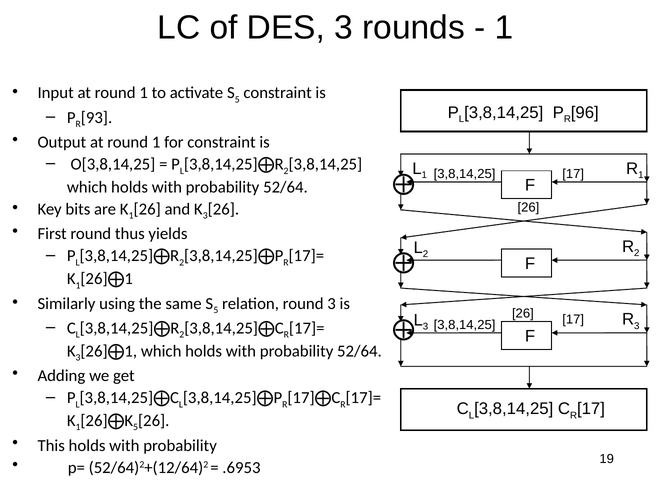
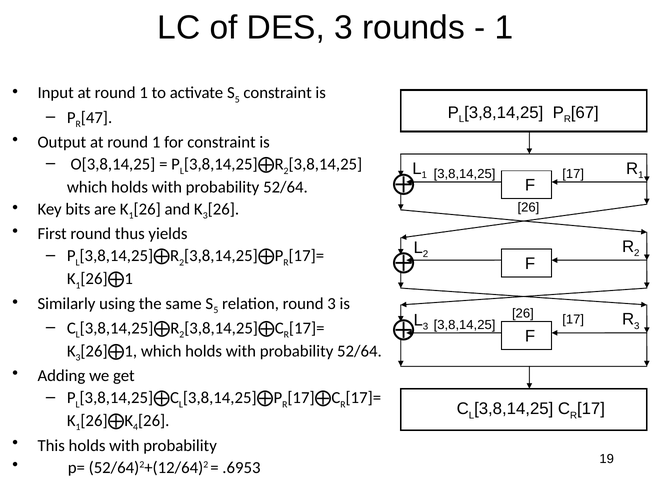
96: 96 -> 67
93: 93 -> 47
5 at (136, 427): 5 -> 4
